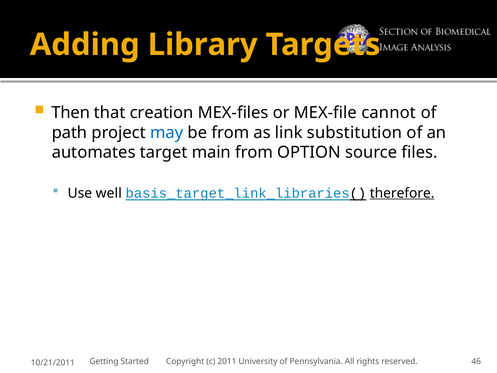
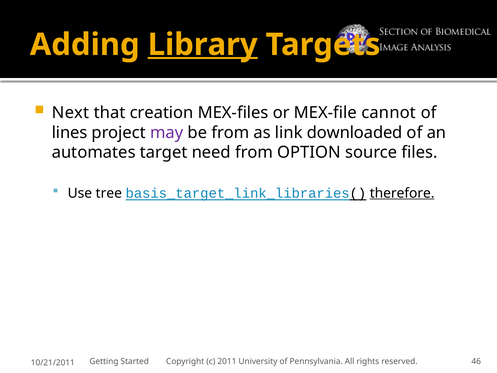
Library underline: none -> present
Then: Then -> Next
path: path -> lines
may colour: blue -> purple
substitution: substitution -> downloaded
main: main -> need
well: well -> tree
